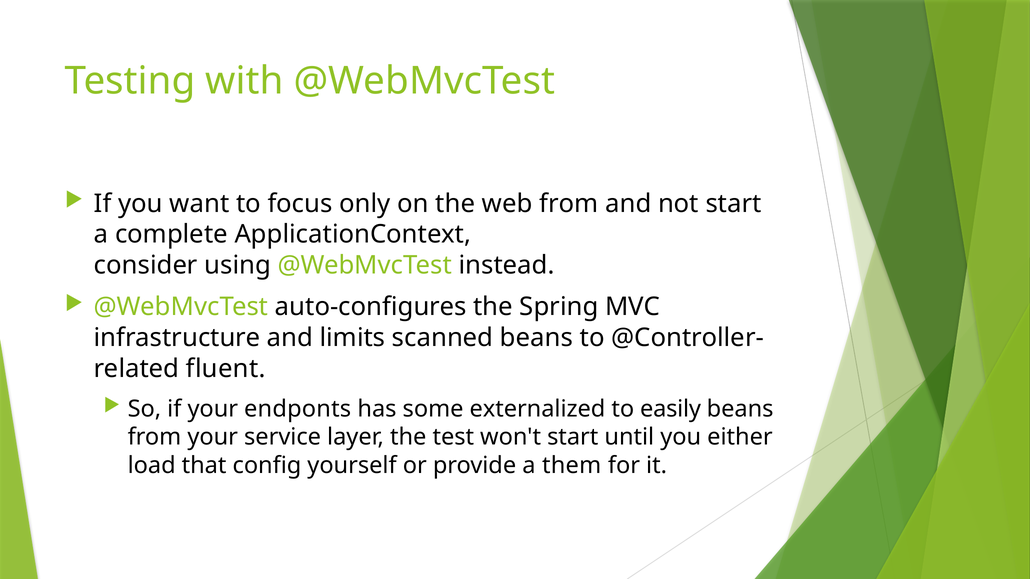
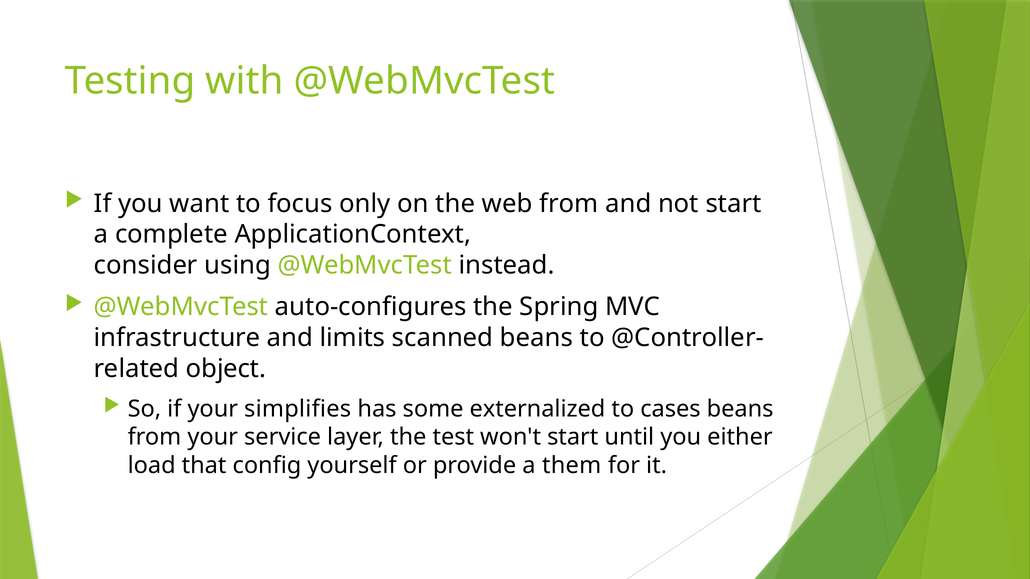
fluent: fluent -> object
endponts: endponts -> simplifies
easily: easily -> cases
